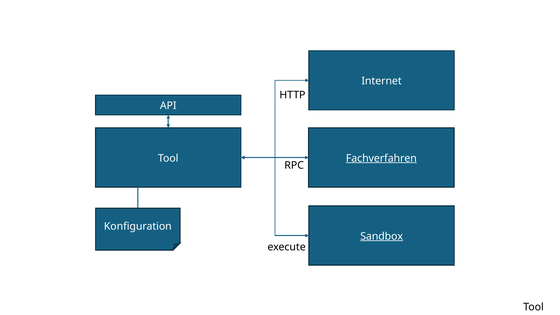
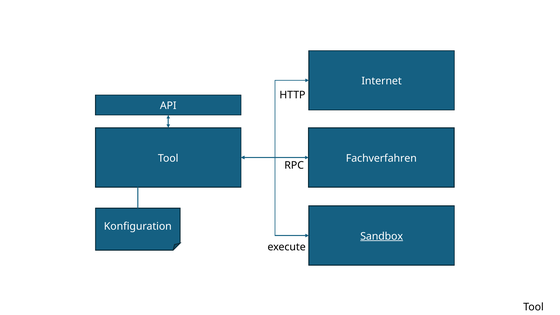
Fachverfahren underline: present -> none
